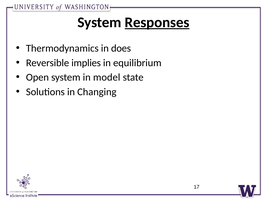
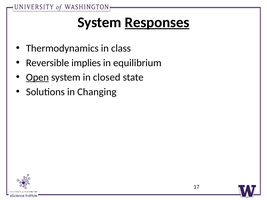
does: does -> class
Open underline: none -> present
model: model -> closed
